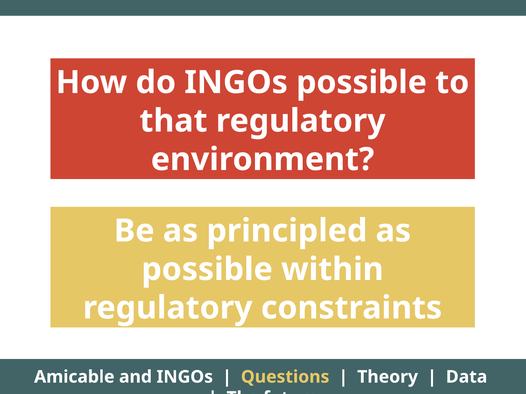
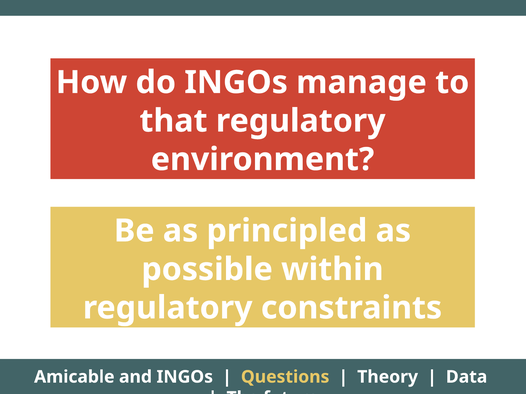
INGOs possible: possible -> manage
